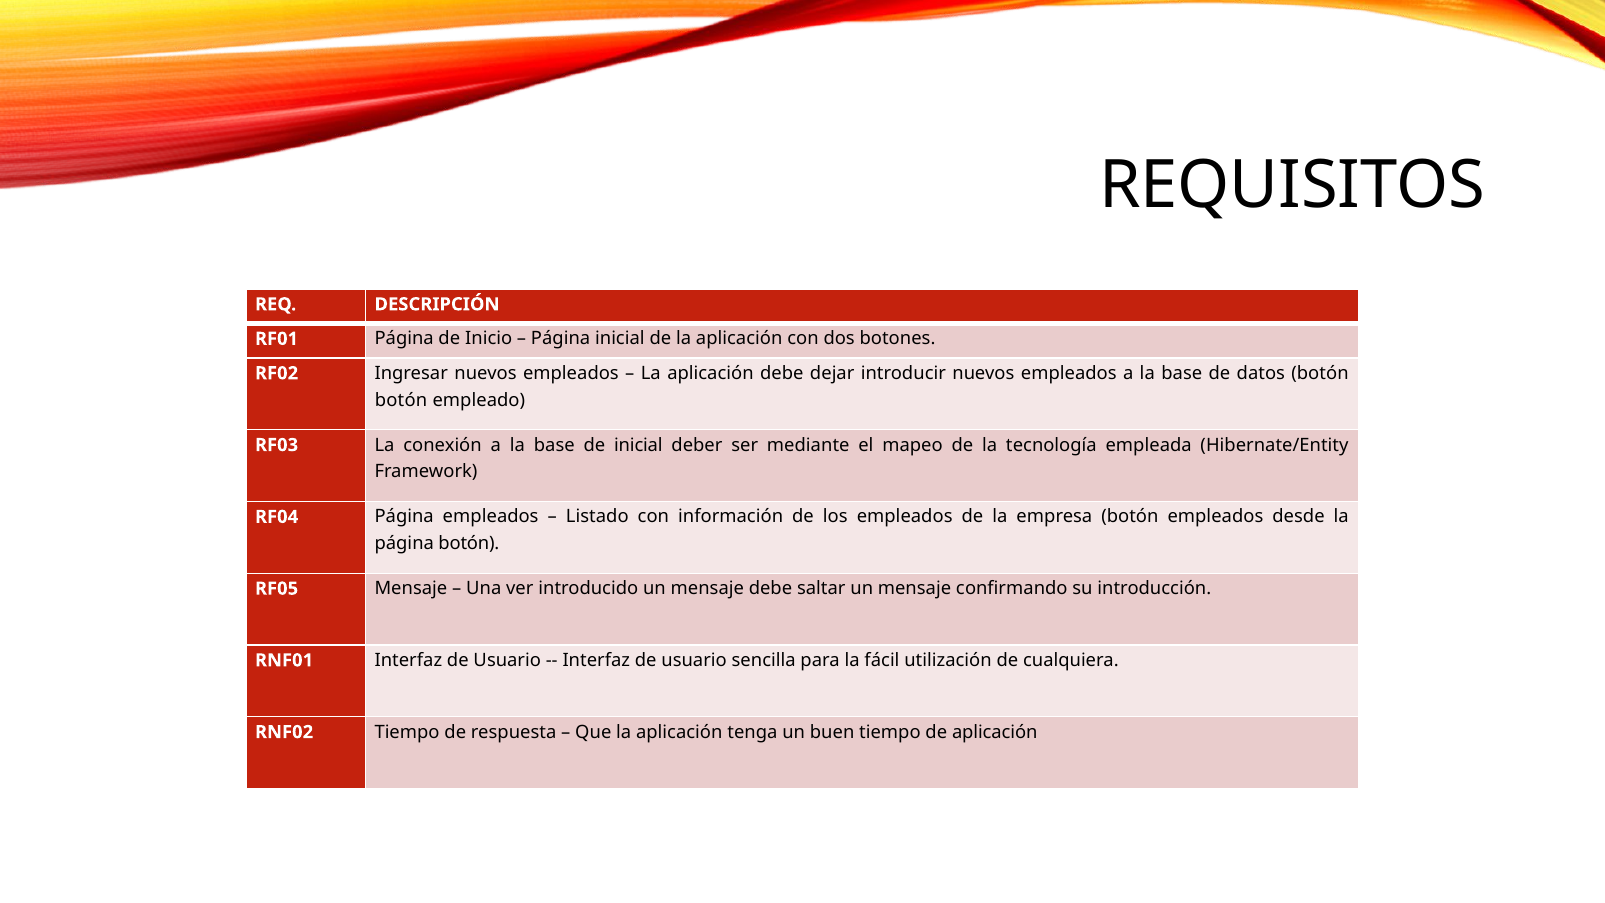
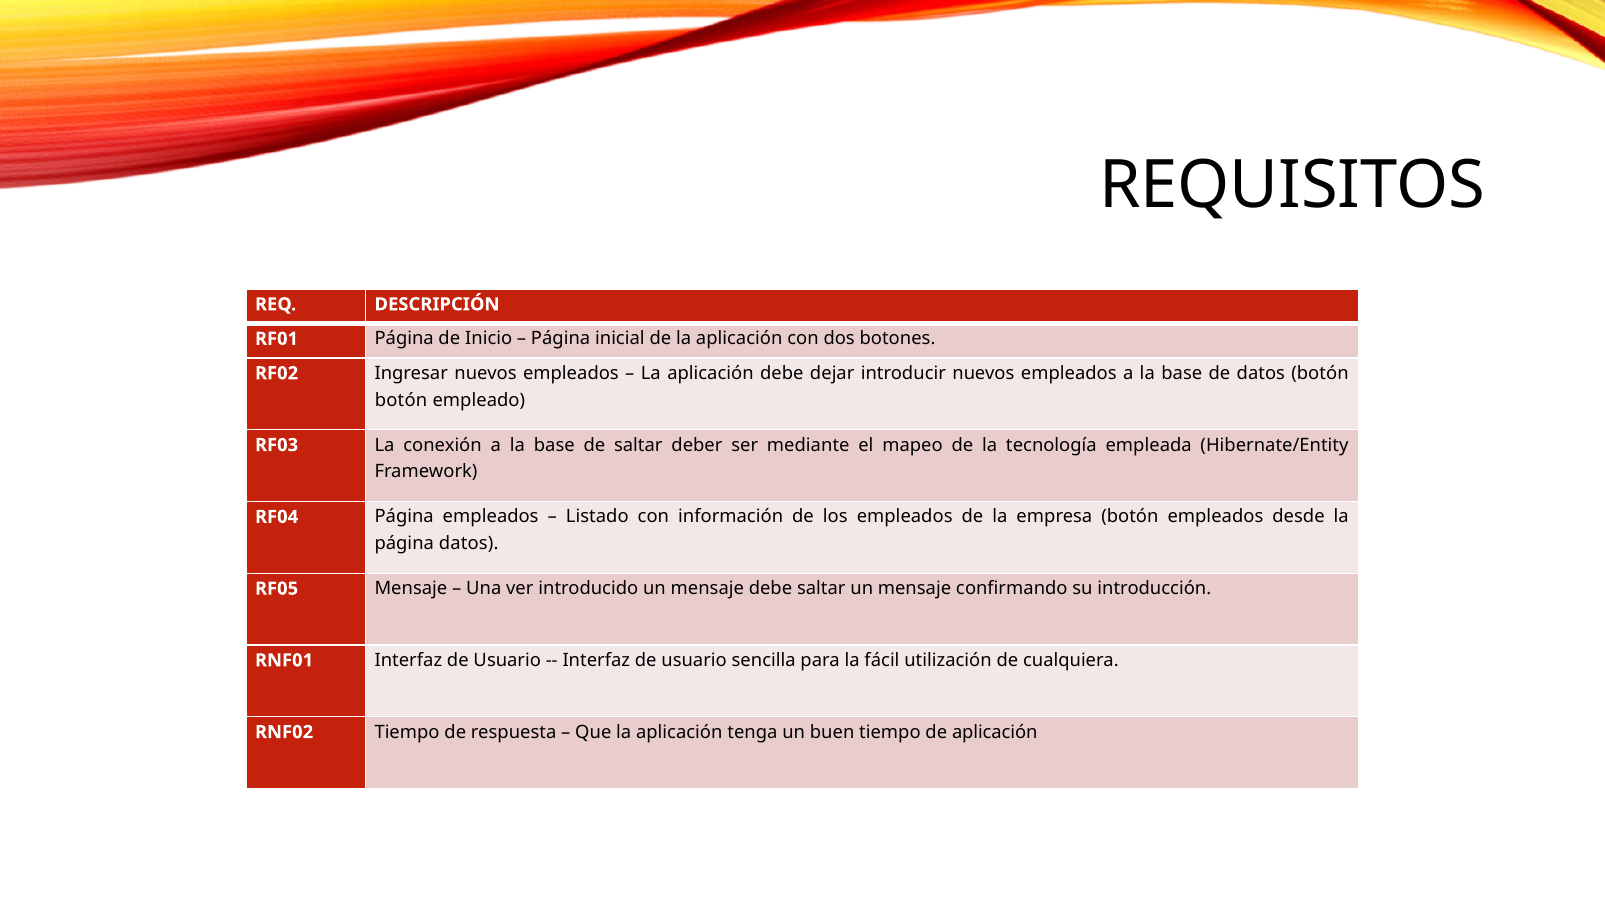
de inicial: inicial -> saltar
página botón: botón -> datos
